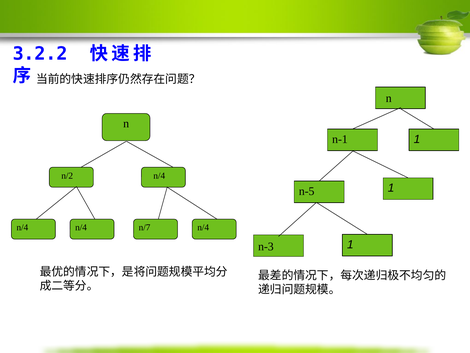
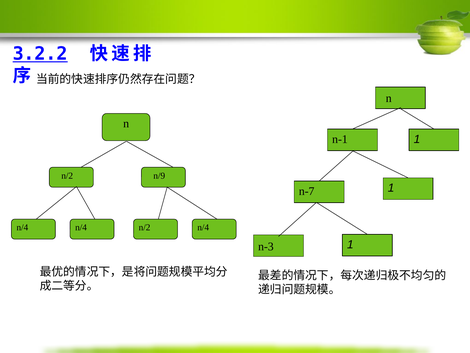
3.2.2 underline: none -> present
n/2 n/4: n/4 -> n/9
n-5: n-5 -> n-7
n/4 n/7: n/7 -> n/2
